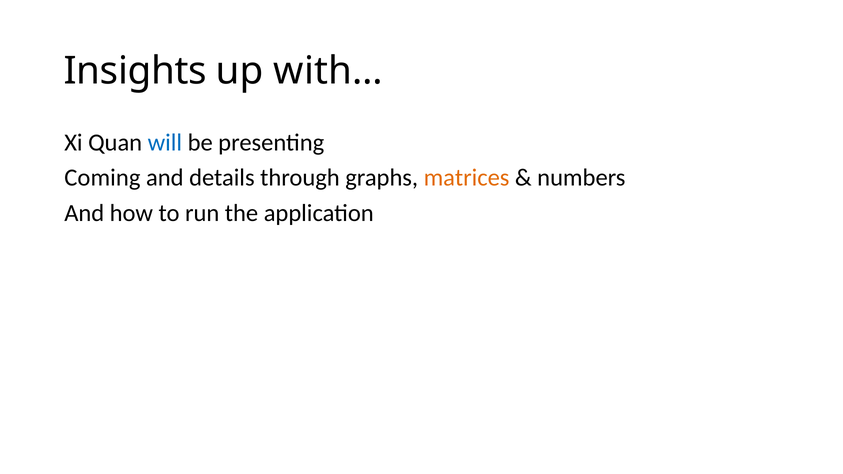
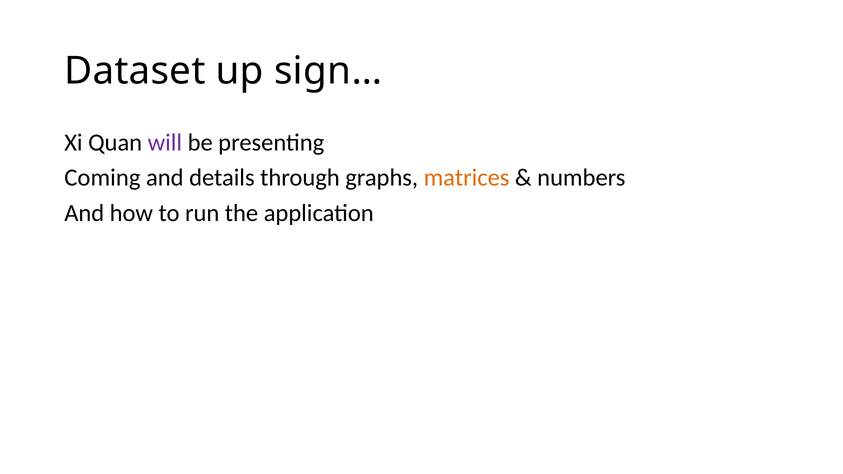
Insights: Insights -> Dataset
with…: with… -> sign…
will colour: blue -> purple
